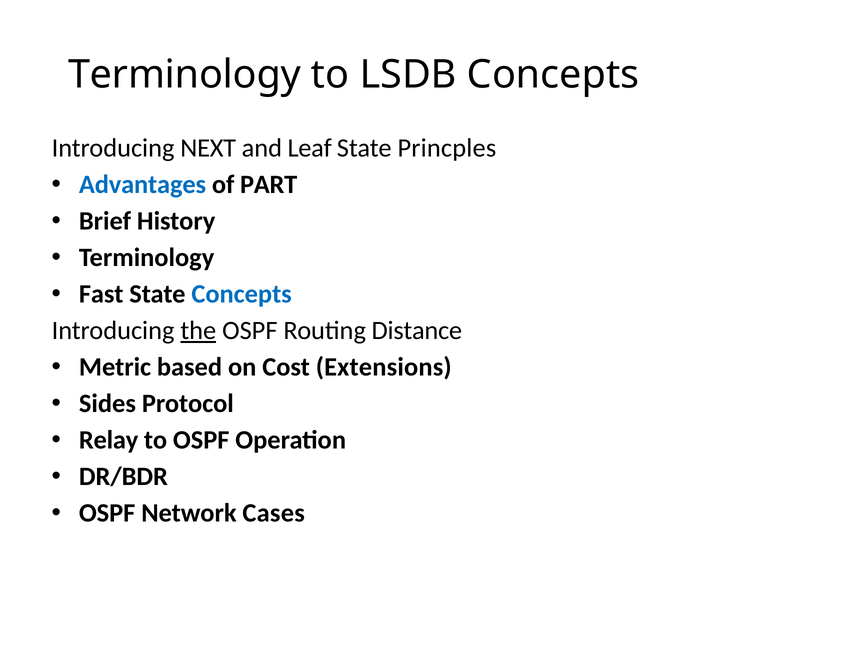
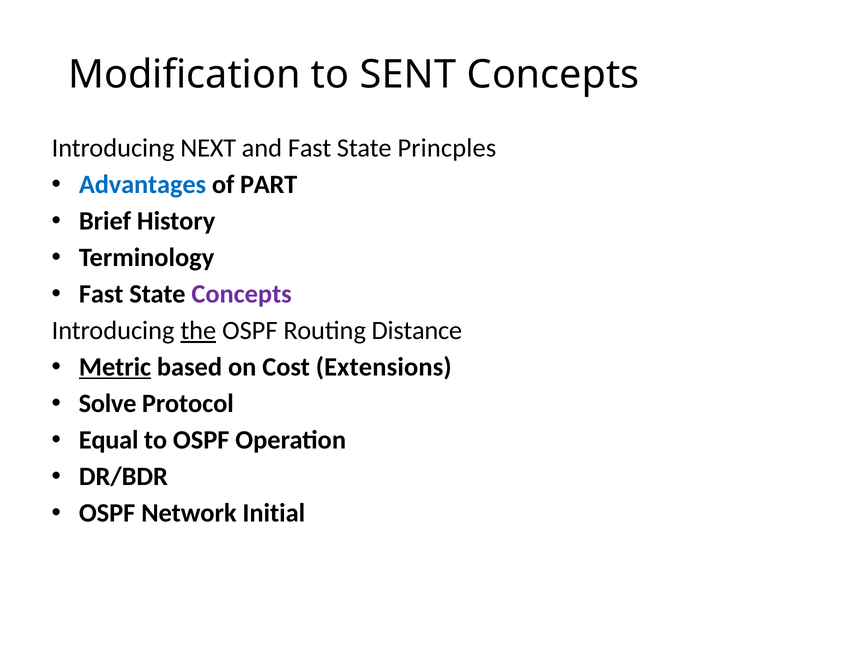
Terminology at (185, 75): Terminology -> Modification
LSDB: LSDB -> SENT
and Leaf: Leaf -> Fast
Concepts at (242, 294) colour: blue -> purple
Metric underline: none -> present
Sides: Sides -> Solve
Relay: Relay -> Equal
Cases: Cases -> Initial
